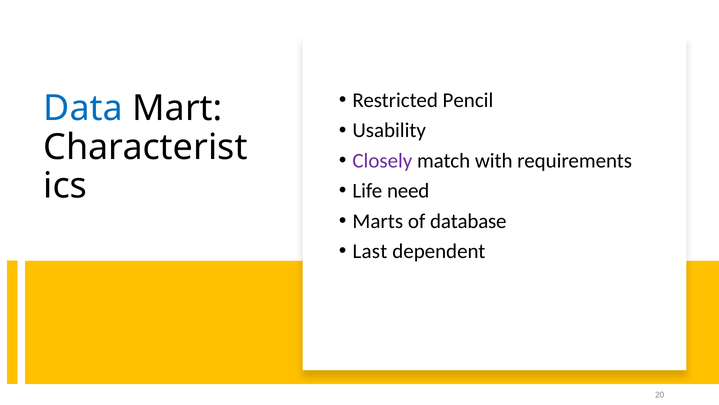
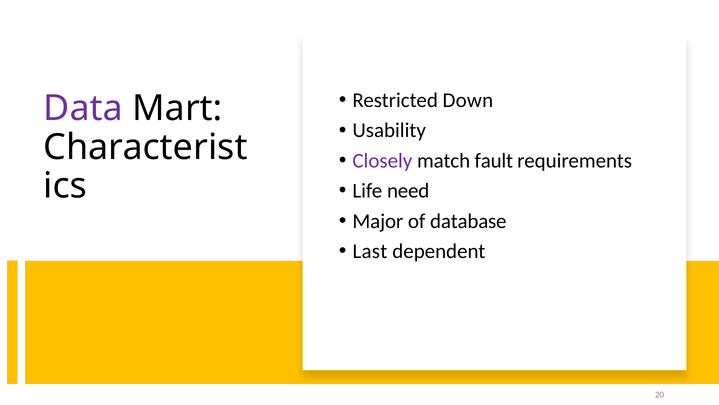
Pencil: Pencil -> Down
Data colour: blue -> purple
with: with -> fault
Marts: Marts -> Major
